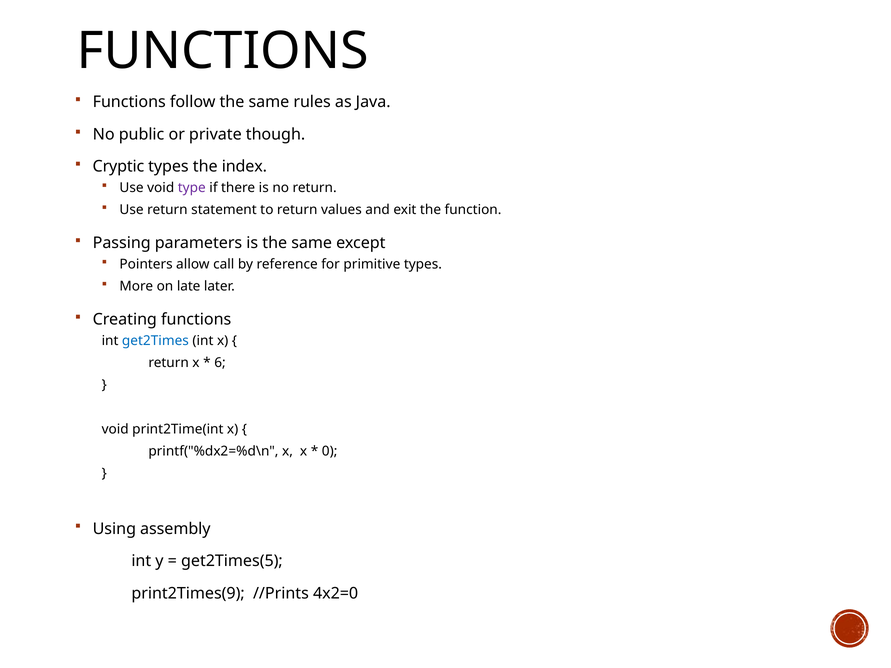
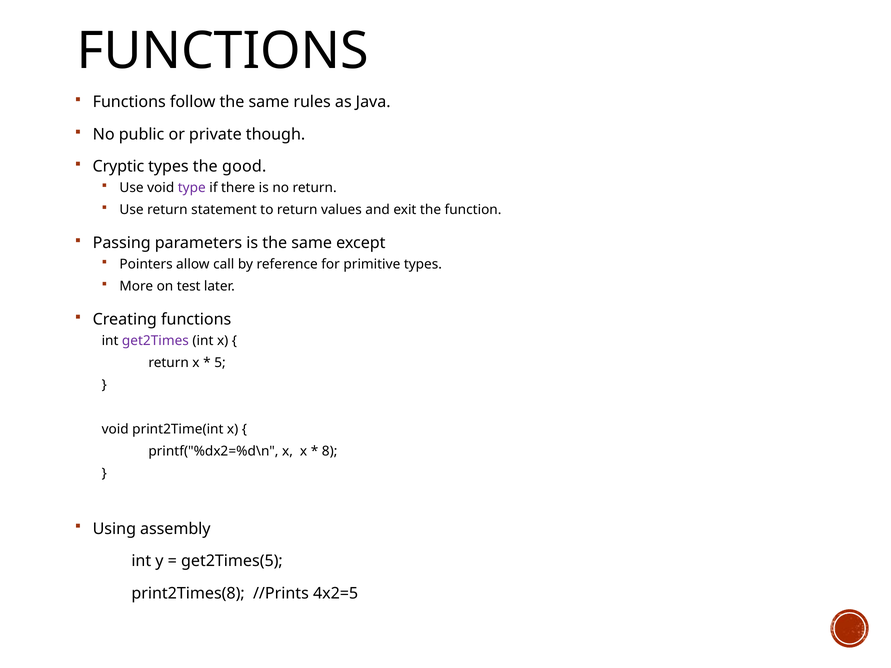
index: index -> good
late: late -> test
get2Times colour: blue -> purple
6: 6 -> 5
0: 0 -> 8
print2Times(9: print2Times(9 -> print2Times(8
4x2=0: 4x2=0 -> 4x2=5
